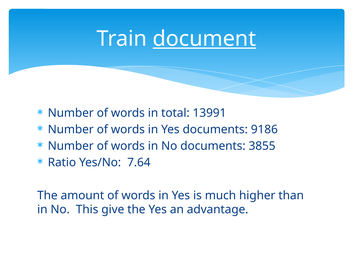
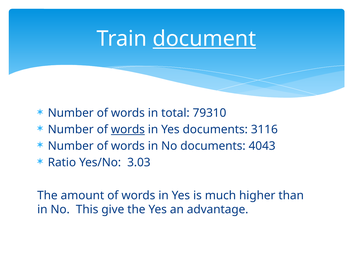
13991: 13991 -> 79310
words at (128, 129) underline: none -> present
9186: 9186 -> 3116
3855: 3855 -> 4043
7.64: 7.64 -> 3.03
